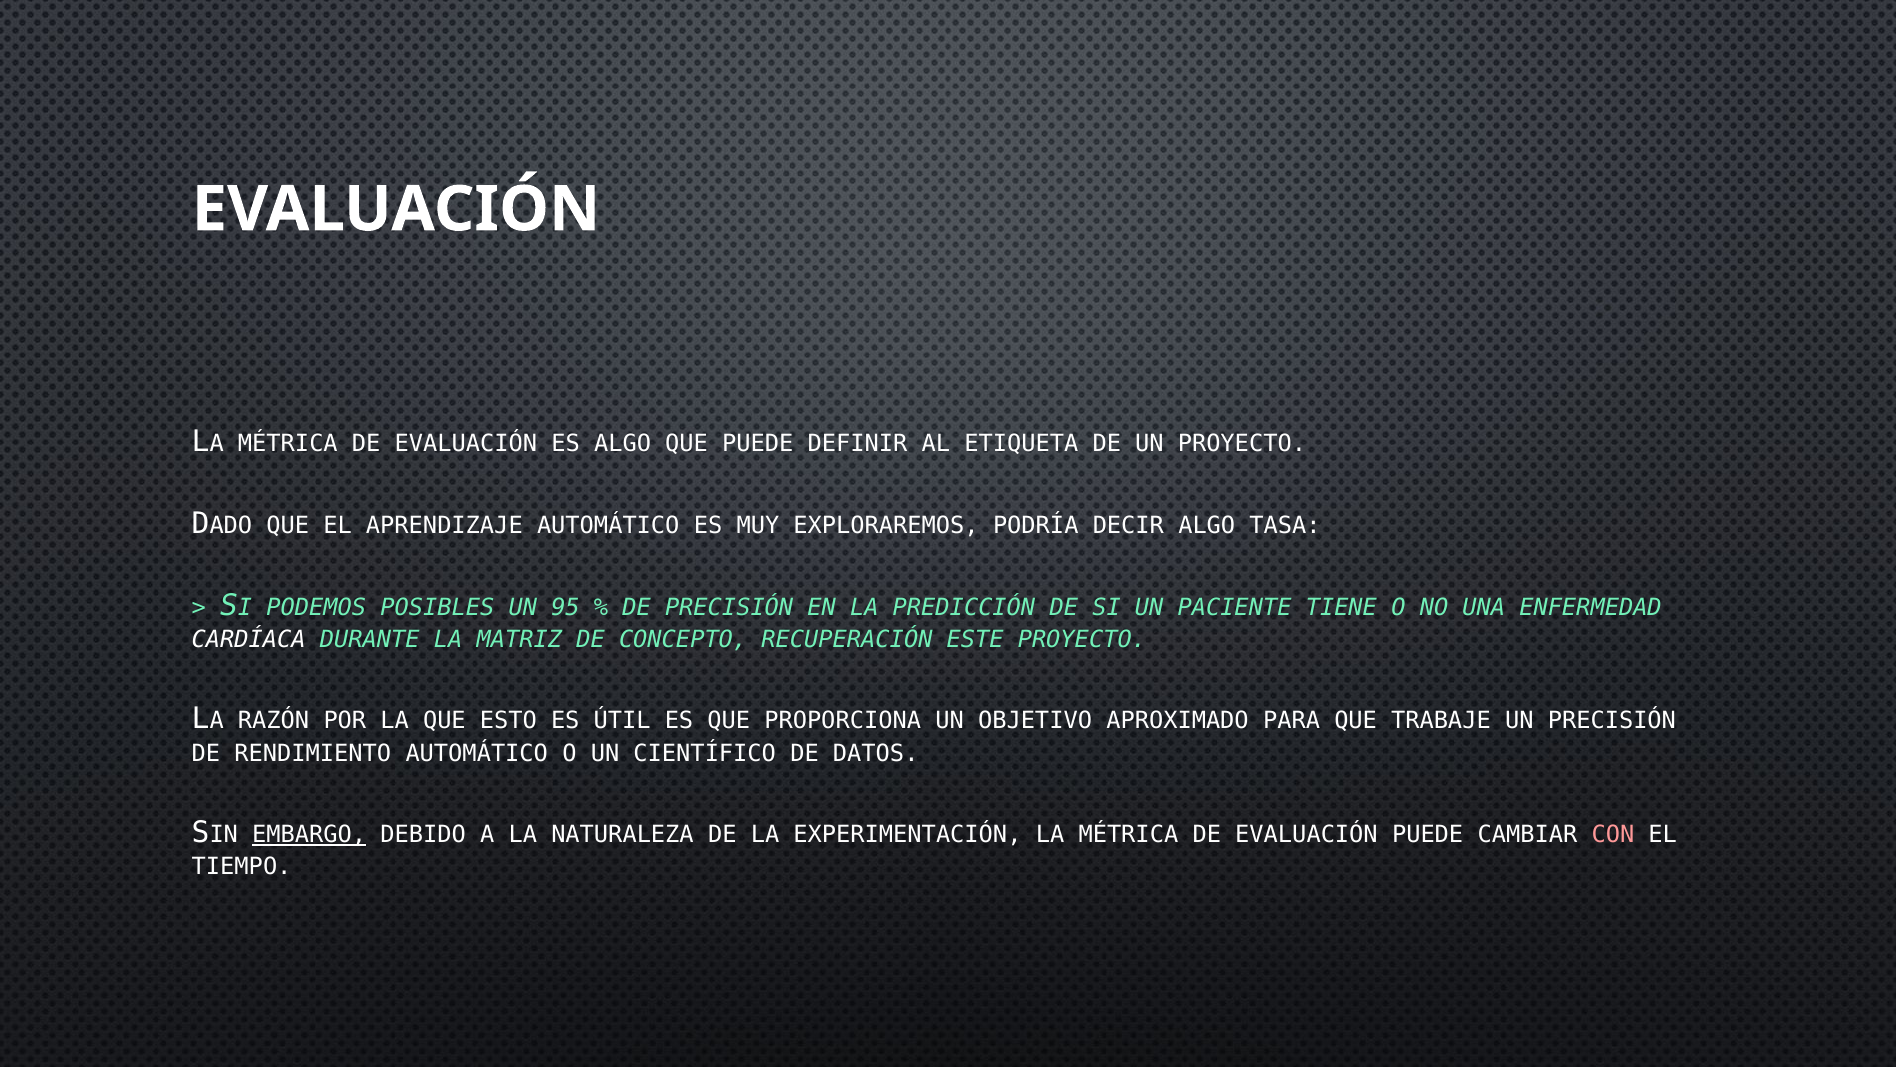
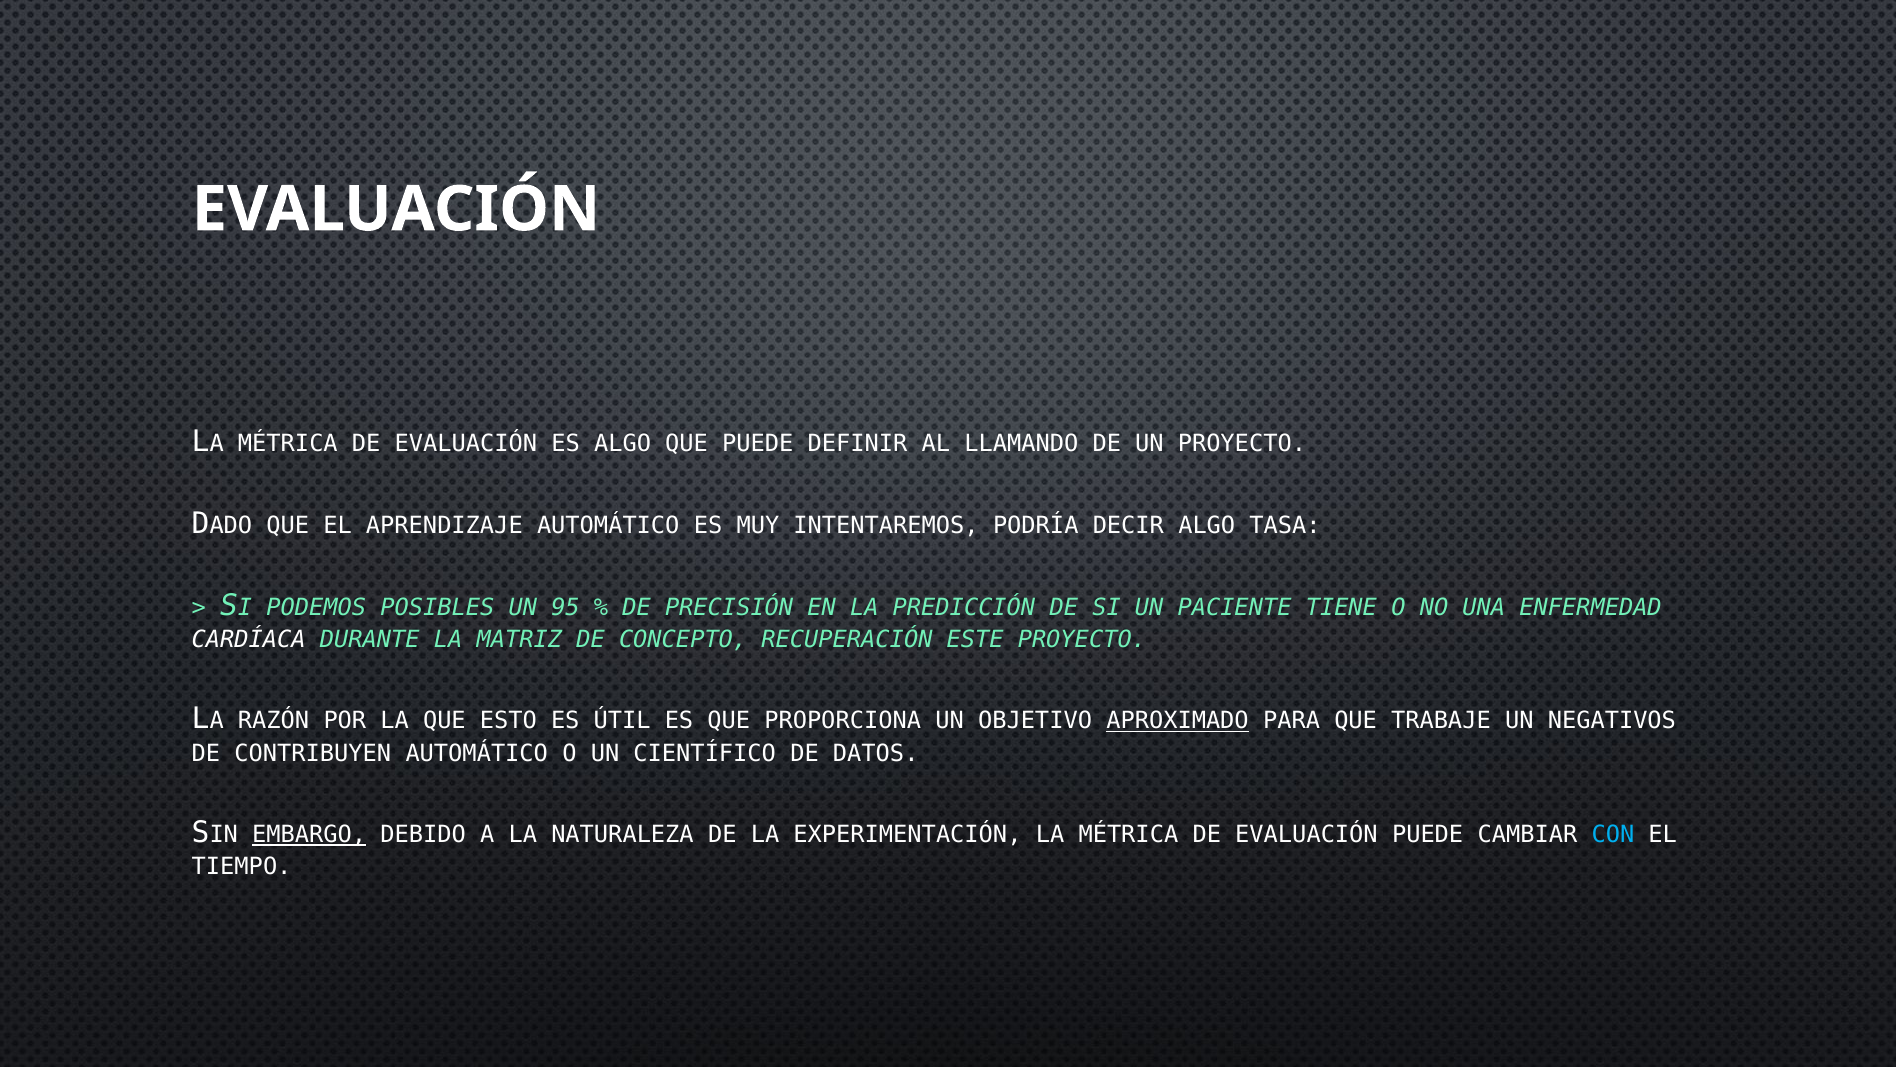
ETIQUETA: ETIQUETA -> LLAMANDO
EXPLORAREMOS: EXPLORAREMOS -> INTENTAREMOS
APROXIMADO underline: none -> present
UN PRECISIÓN: PRECISIÓN -> NEGATIVOS
RENDIMIENTO: RENDIMIENTO -> CONTRIBUYEN
CON colour: pink -> light blue
